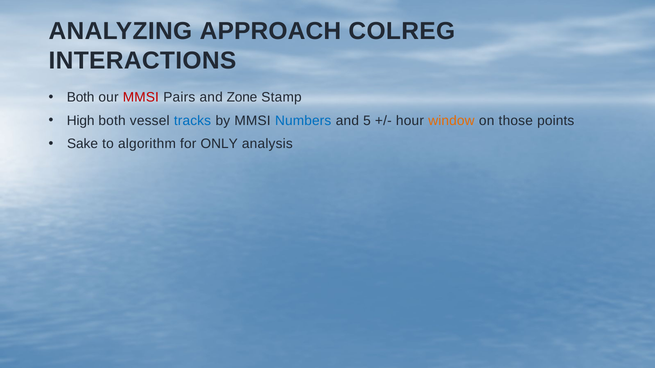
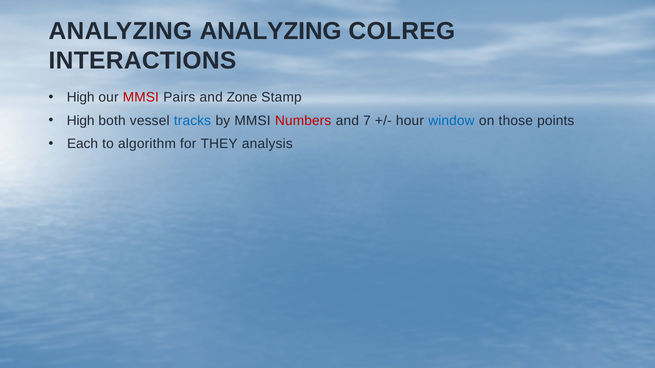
ANALYZING APPROACH: APPROACH -> ANALYZING
Both at (81, 98): Both -> High
Numbers colour: blue -> red
5: 5 -> 7
window colour: orange -> blue
Sake: Sake -> Each
ONLY: ONLY -> THEY
